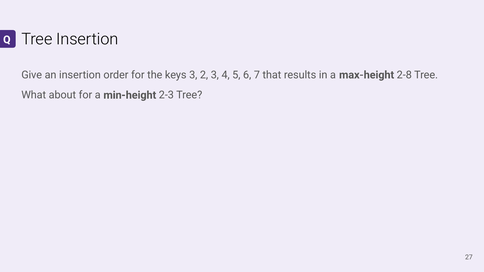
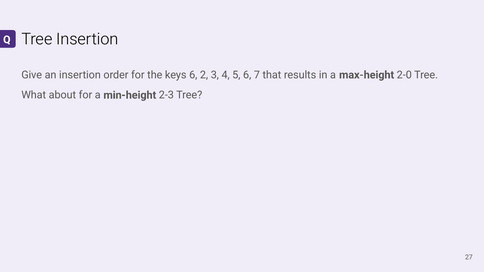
keys 3: 3 -> 6
2-8: 2-8 -> 2-0
